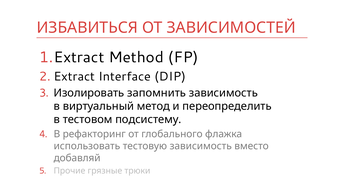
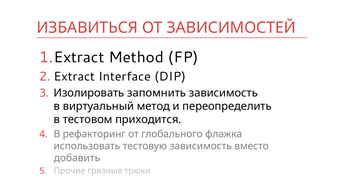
подсистему: подсистему -> приходится
добавляй: добавляй -> добавить
